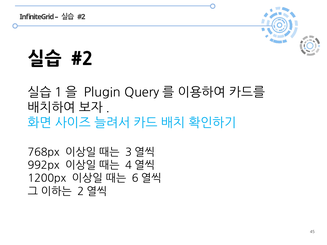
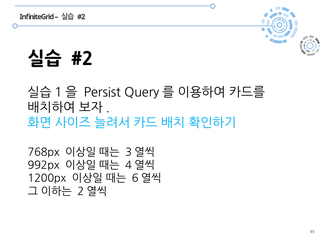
Plugin: Plugin -> Persist
